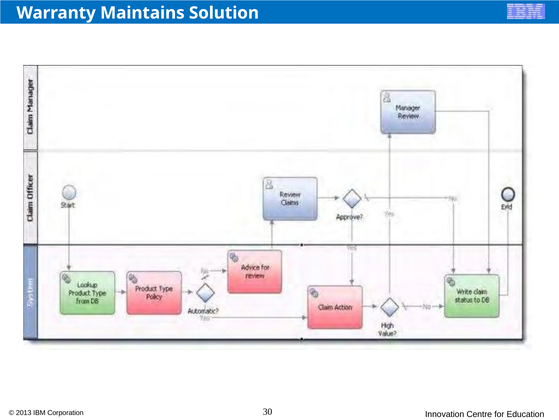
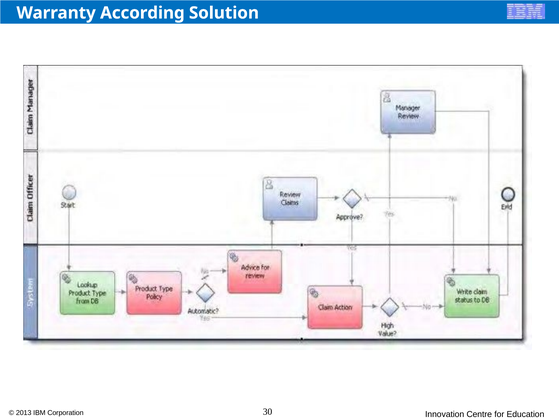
Maintains: Maintains -> According
